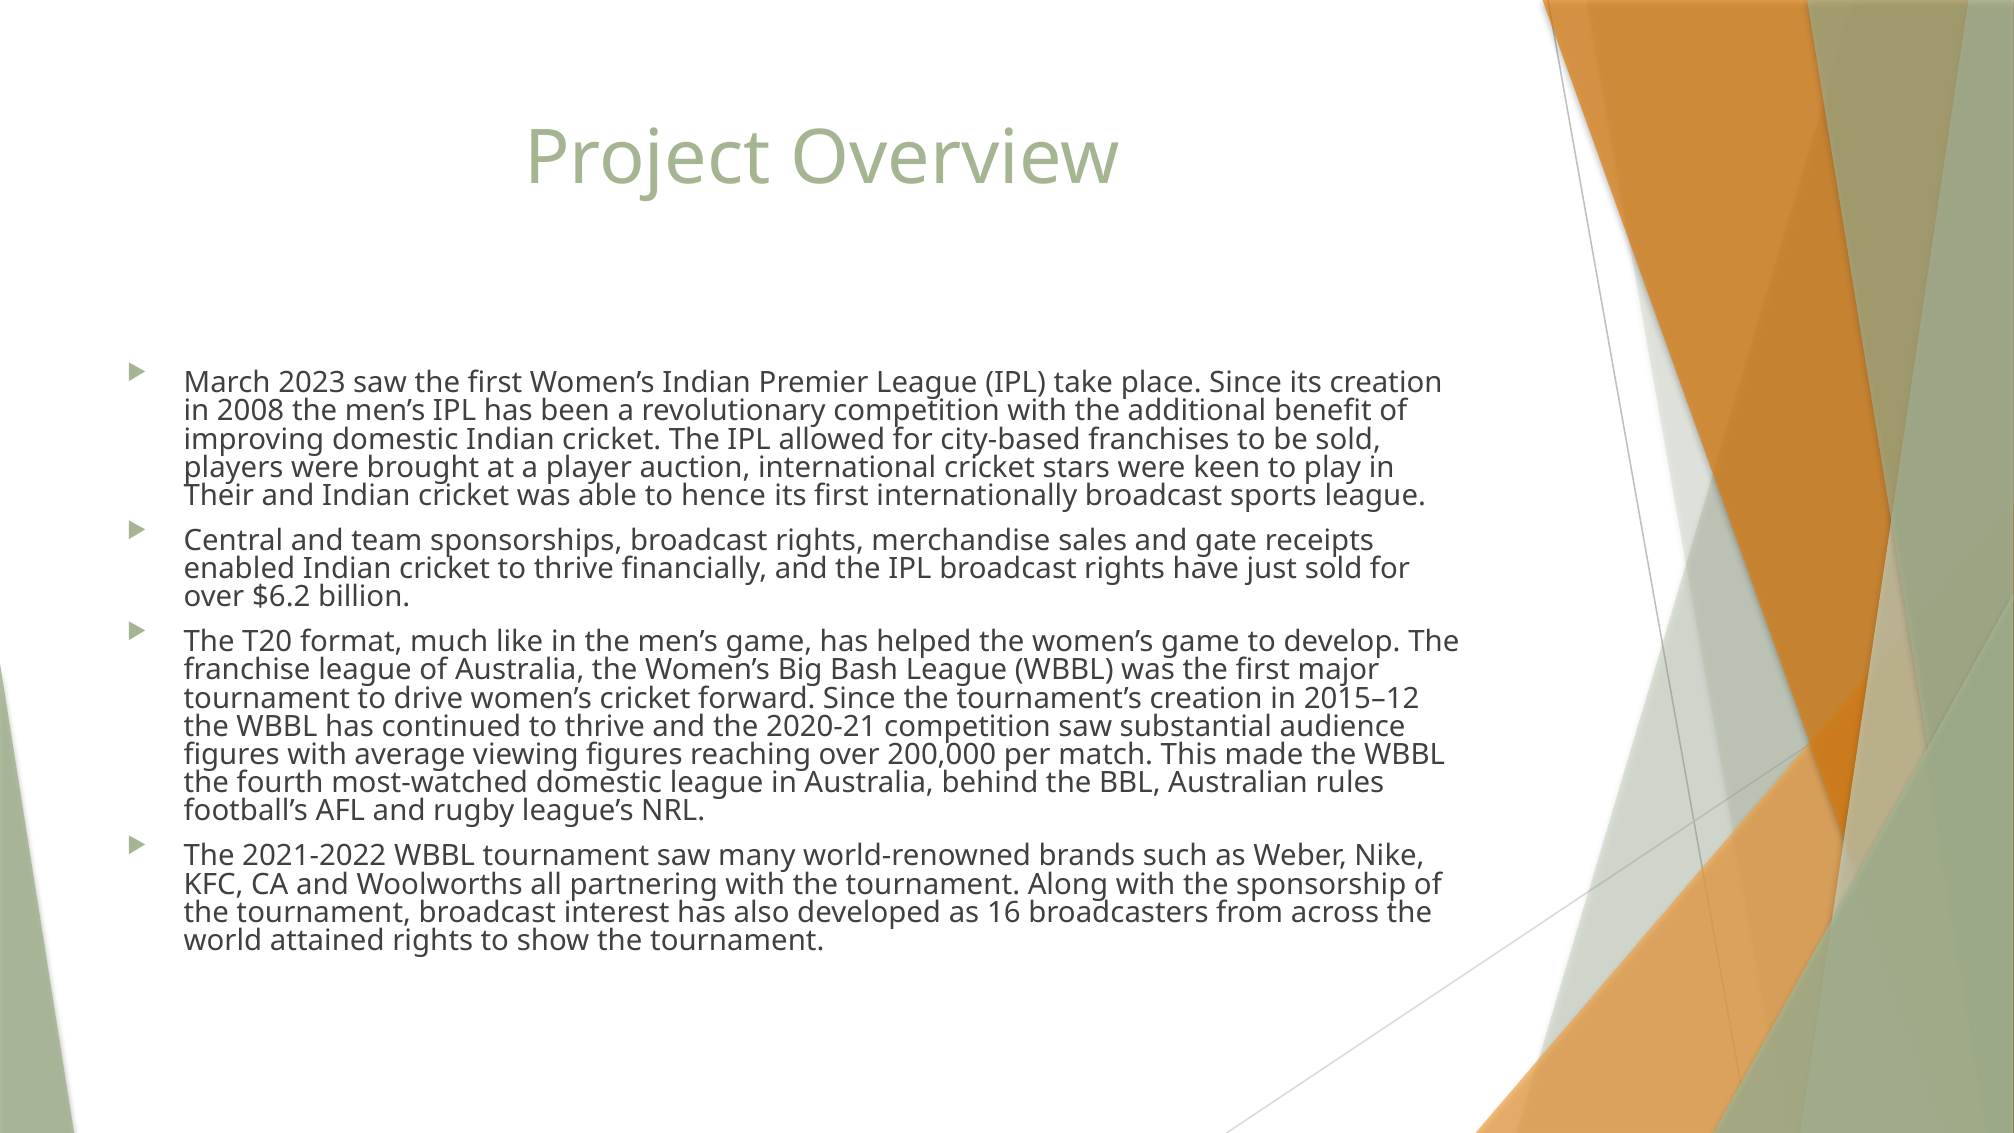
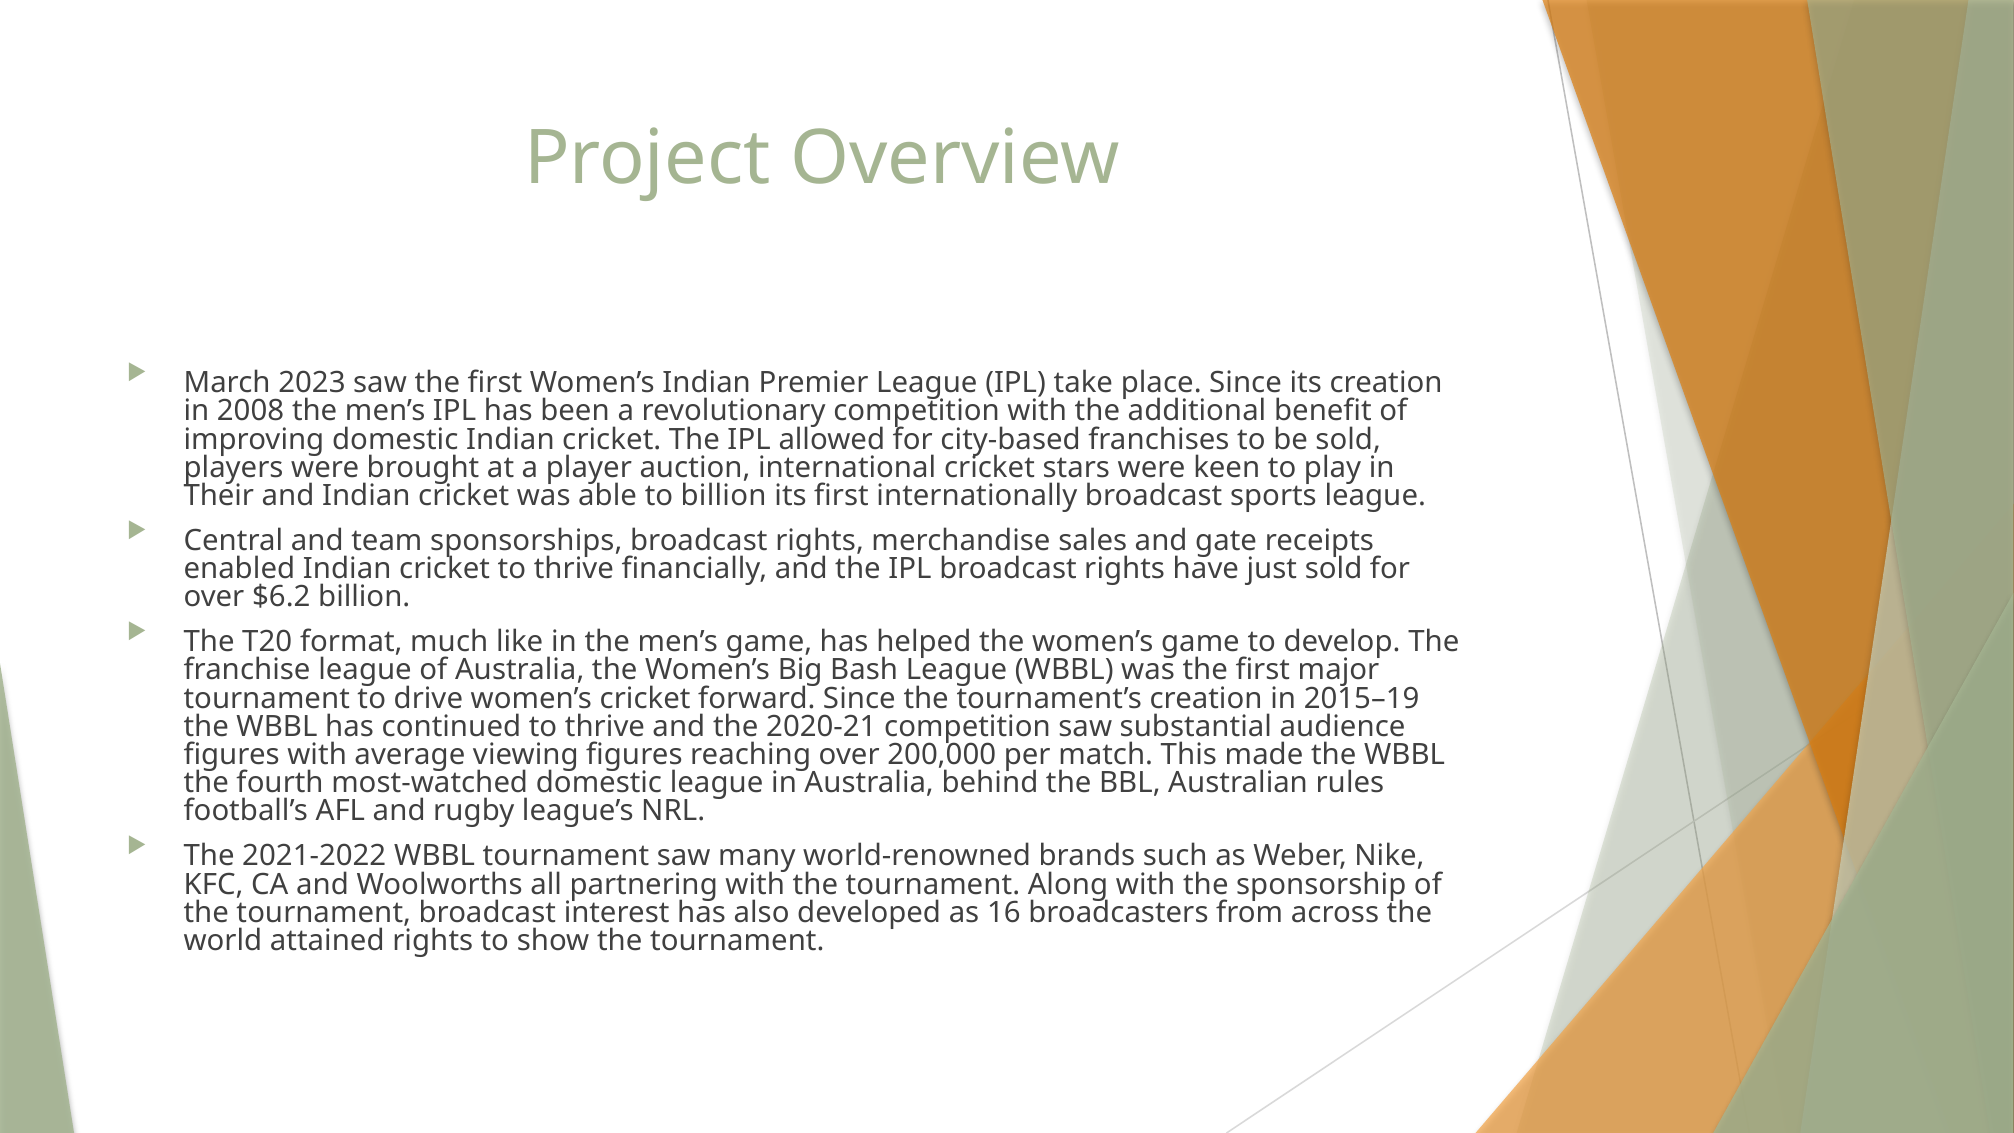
to hence: hence -> billion
2015–12: 2015–12 -> 2015–19
